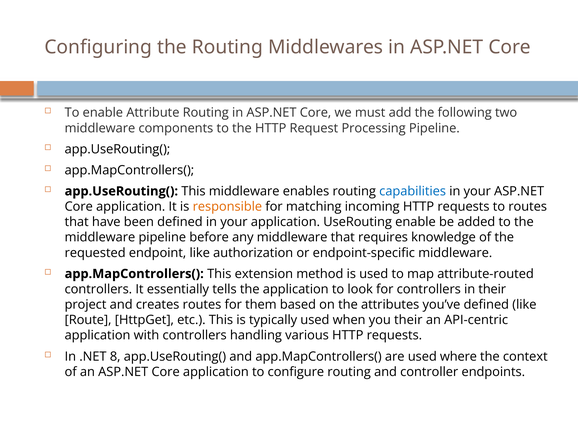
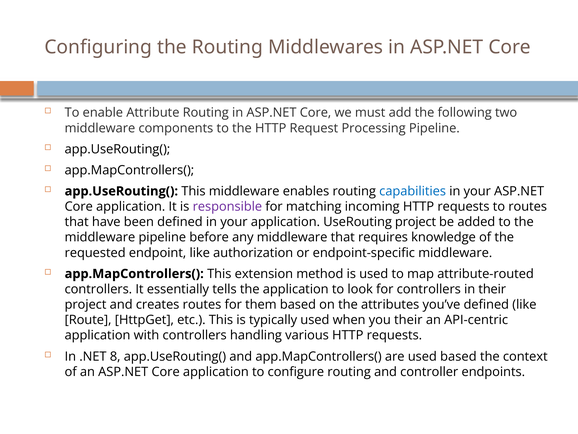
responsible colour: orange -> purple
UseRouting enable: enable -> project
used where: where -> based
